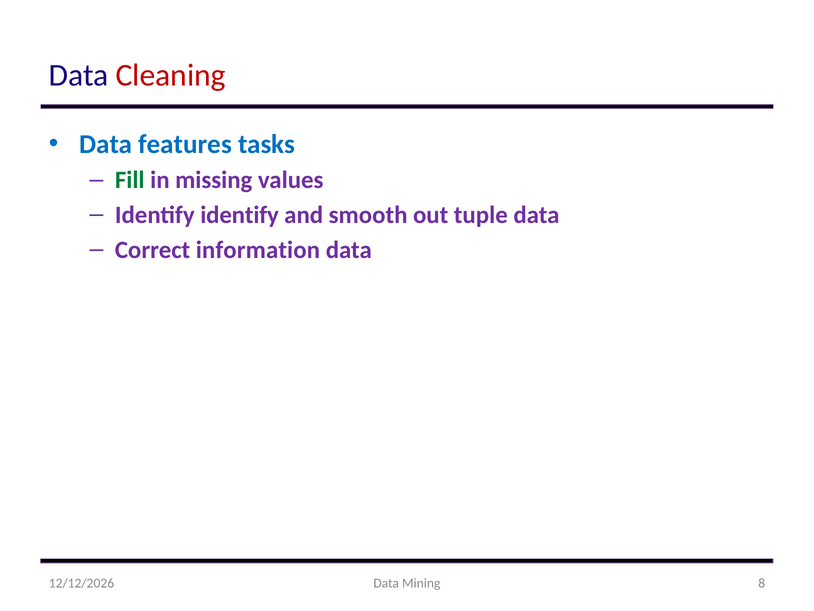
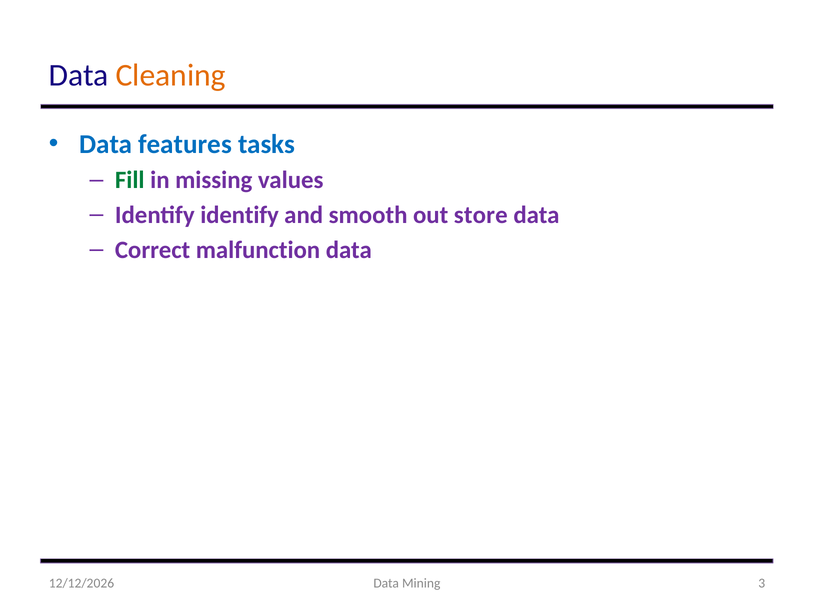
Cleaning colour: red -> orange
tuple: tuple -> store
information: information -> malfunction
8: 8 -> 3
